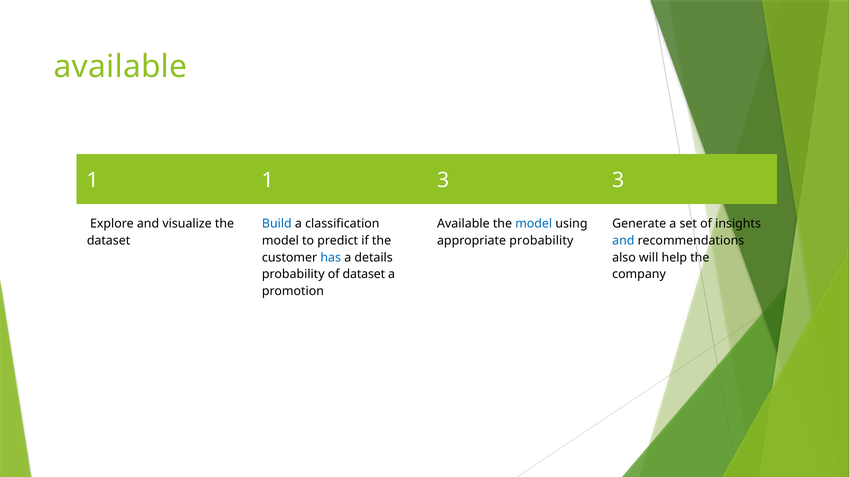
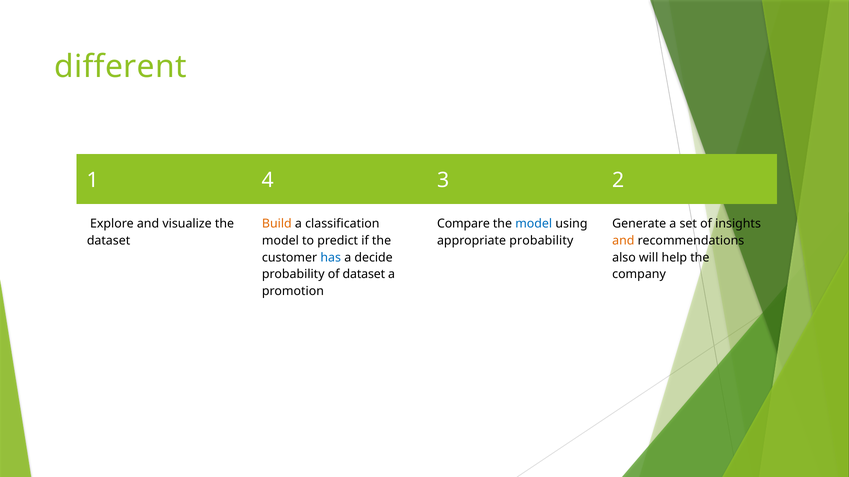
available at (120, 67): available -> different
1 1: 1 -> 4
3 3: 3 -> 2
Build colour: blue -> orange
Available at (463, 224): Available -> Compare
and at (623, 241) colour: blue -> orange
details: details -> decide
